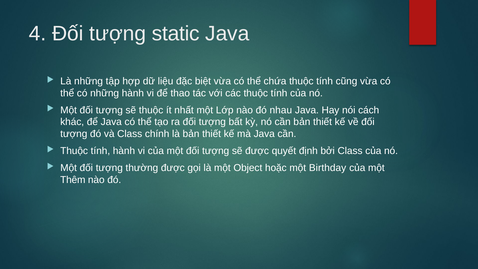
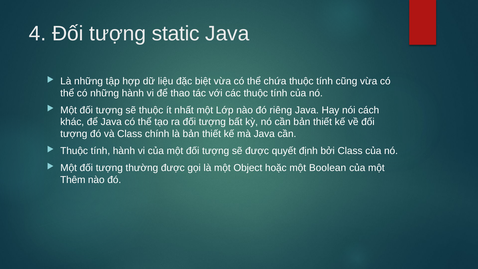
nhau: nhau -> riêng
Birthday: Birthday -> Boolean
